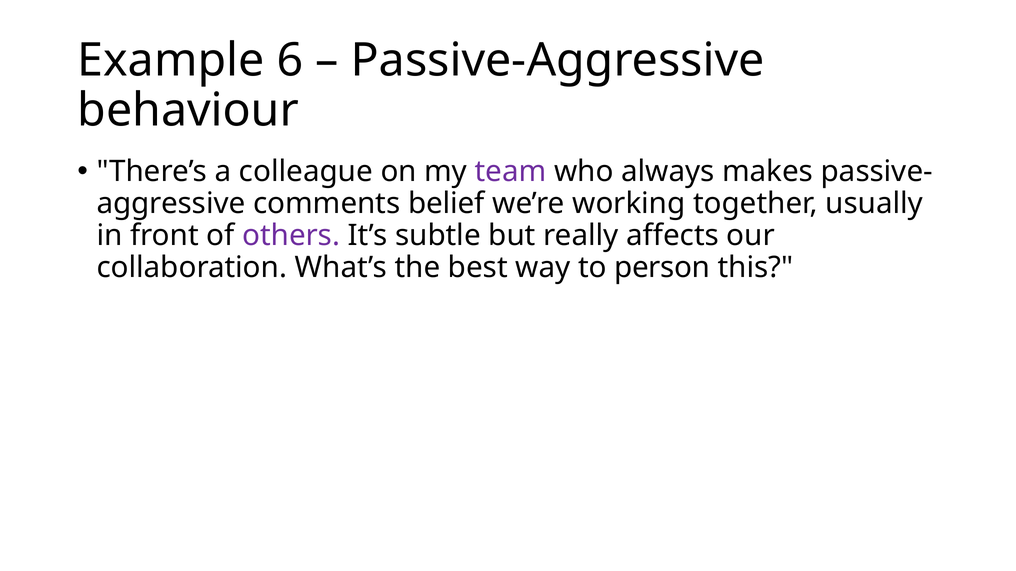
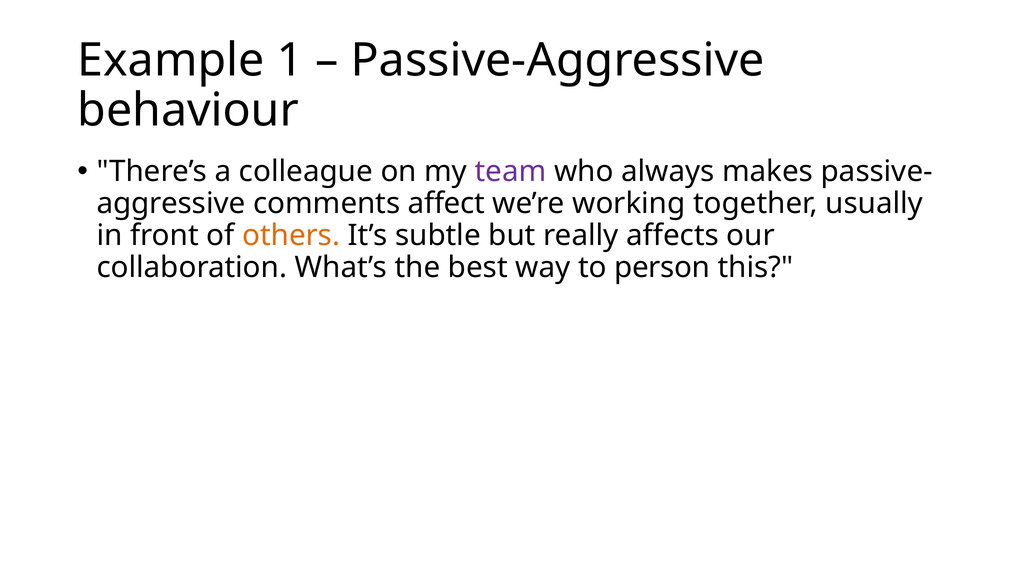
6: 6 -> 1
belief: belief -> affect
others colour: purple -> orange
